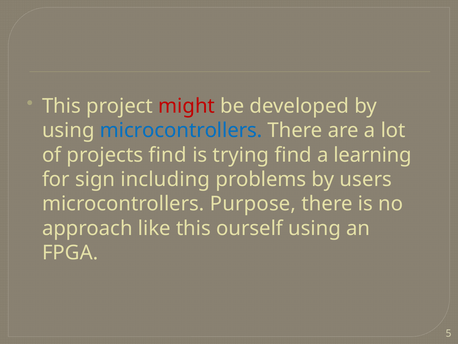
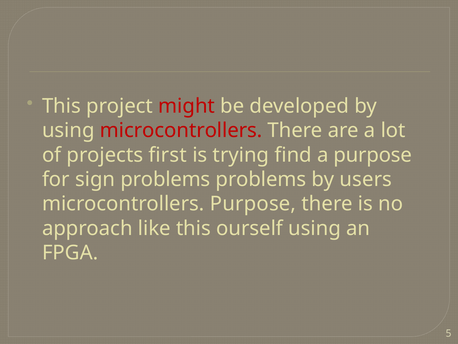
microcontrollers at (181, 130) colour: blue -> red
projects find: find -> first
a learning: learning -> purpose
sign including: including -> problems
